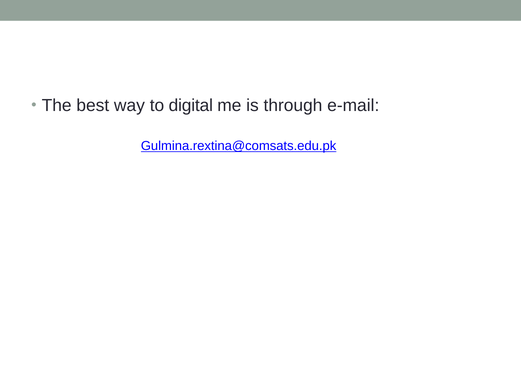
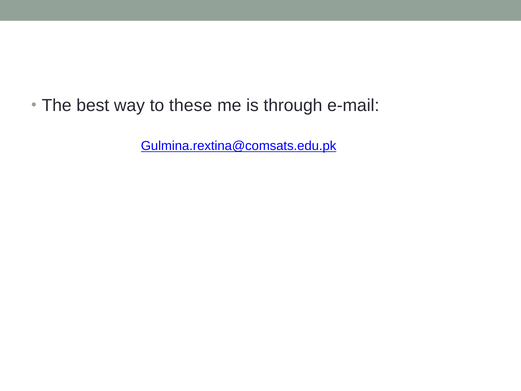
digital: digital -> these
